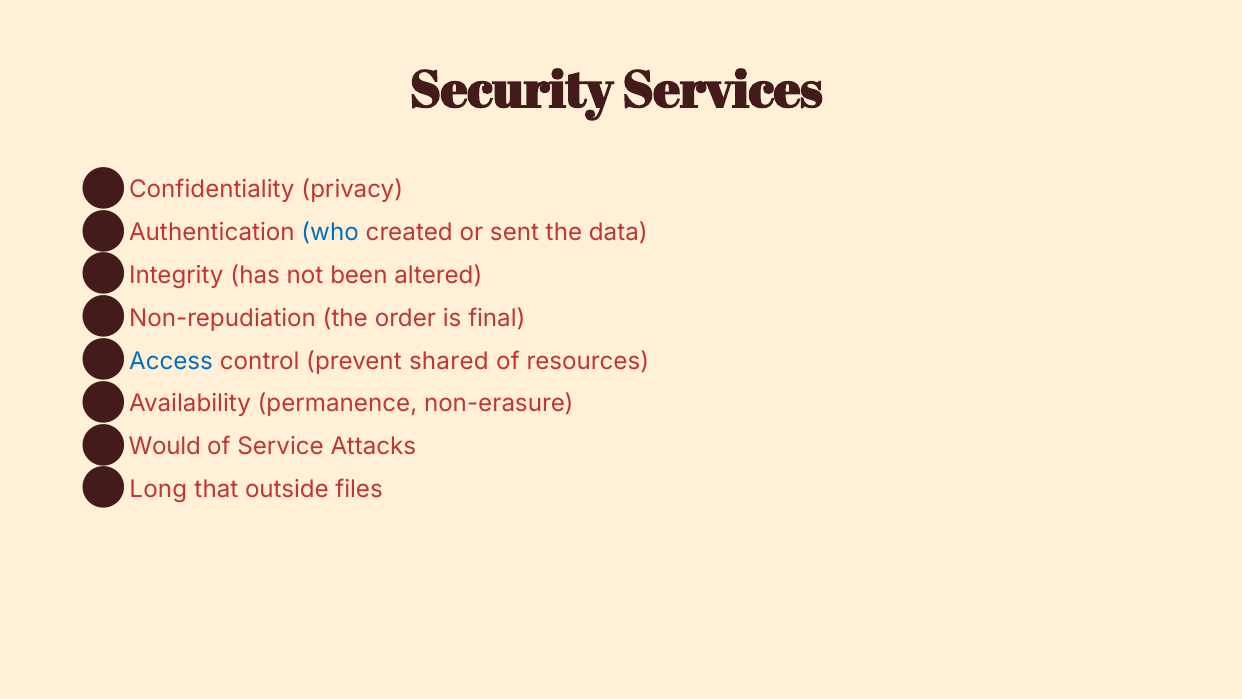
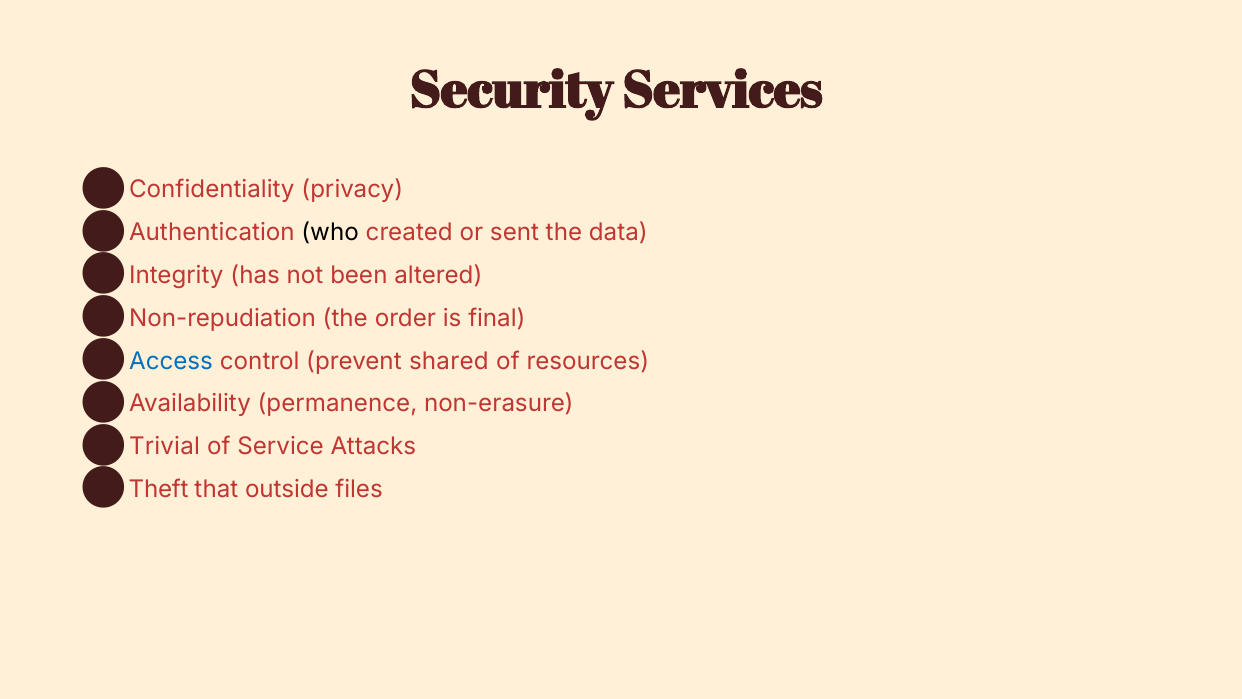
who colour: blue -> black
Would: Would -> Trivial
Long: Long -> Theft
